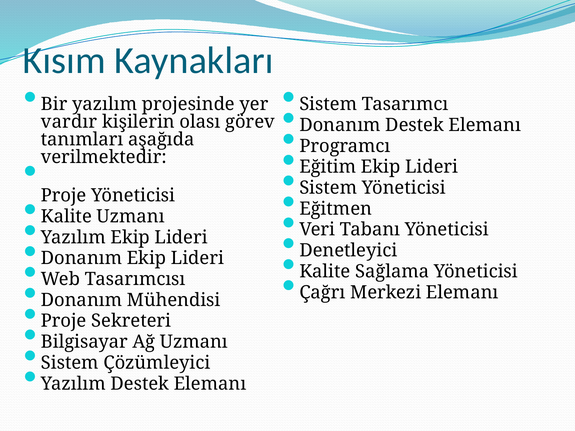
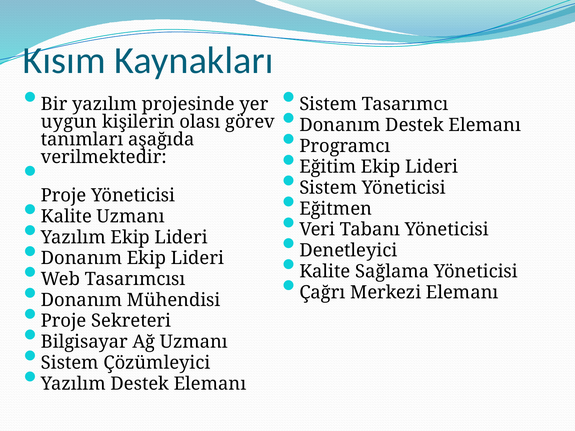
vardır: vardır -> uygun
